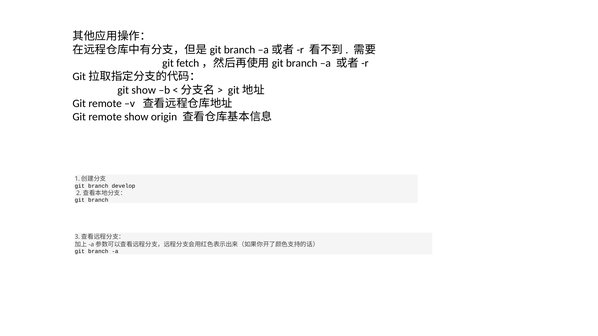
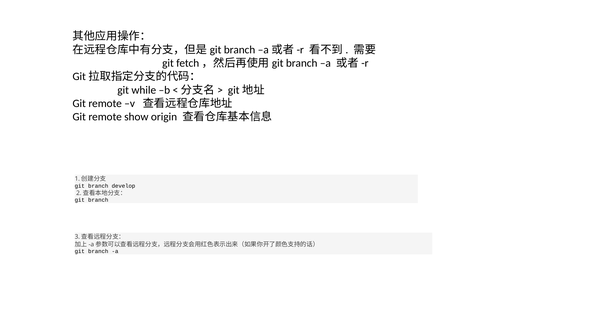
git show: show -> while
